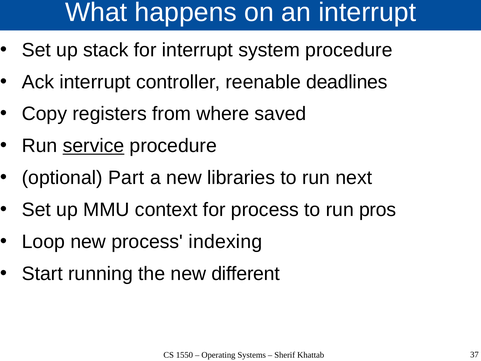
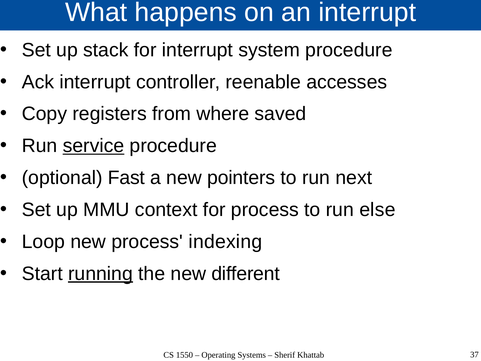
deadlines: deadlines -> accesses
Part: Part -> Fast
libraries: libraries -> pointers
pros: pros -> else
running underline: none -> present
